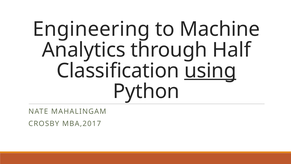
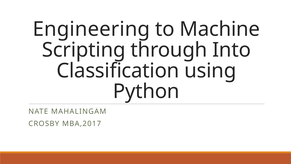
Analytics: Analytics -> Scripting
Half: Half -> Into
using underline: present -> none
